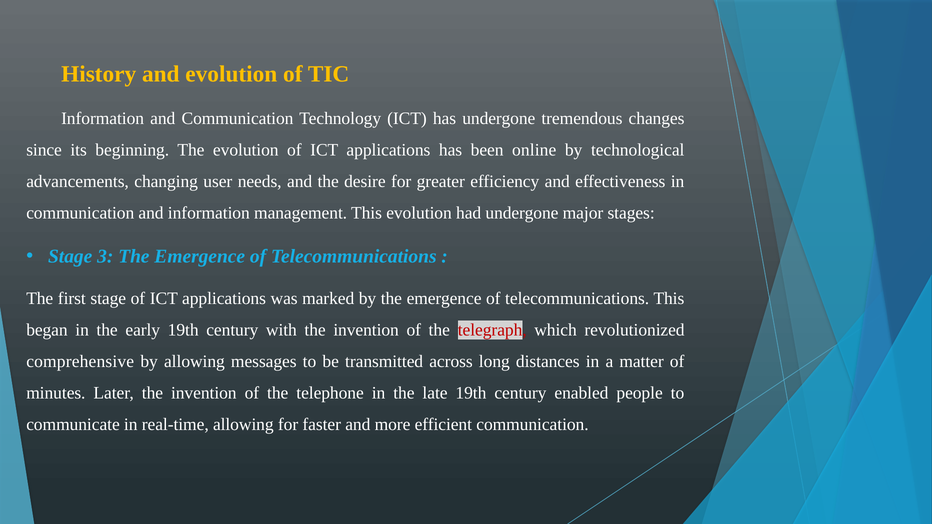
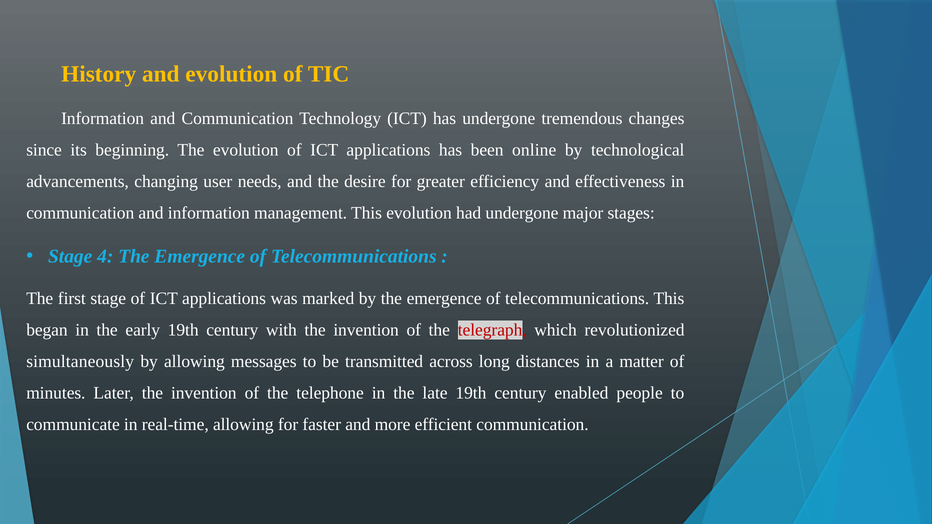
3: 3 -> 4
comprehensive: comprehensive -> simultaneously
